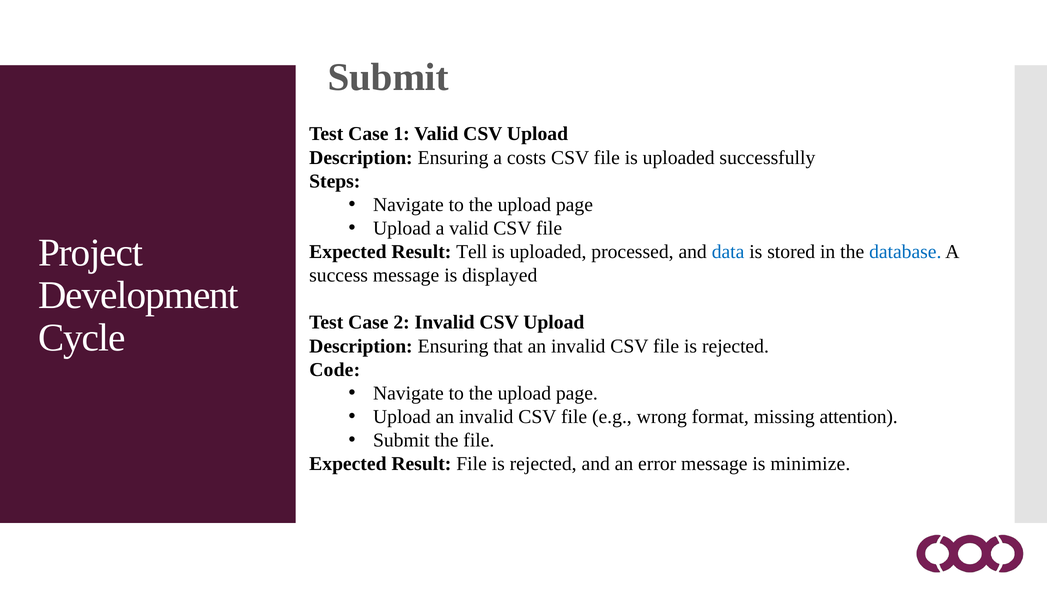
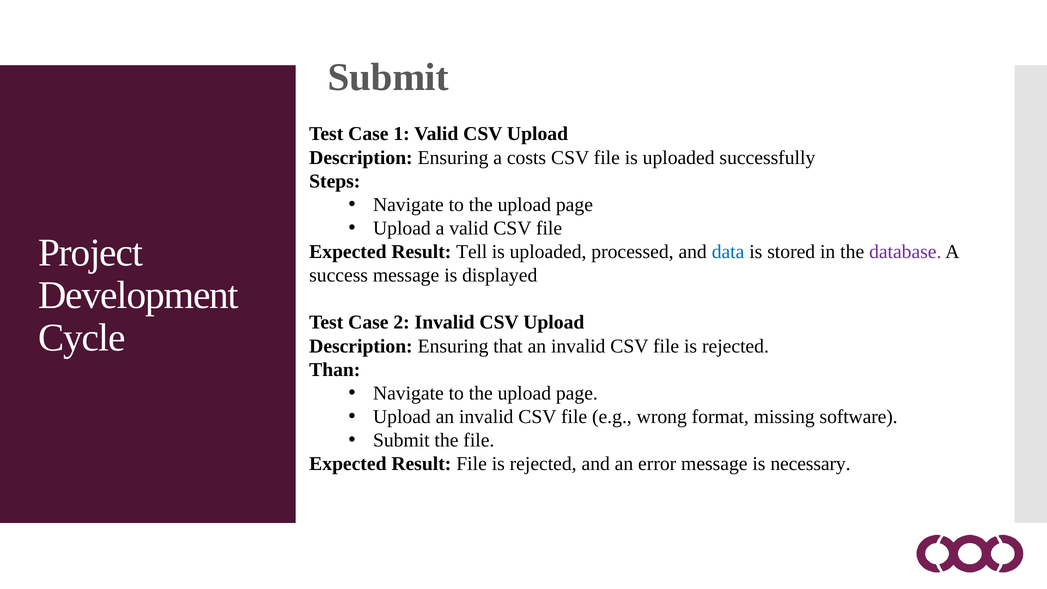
database colour: blue -> purple
Code: Code -> Than
attention: attention -> software
minimize: minimize -> necessary
